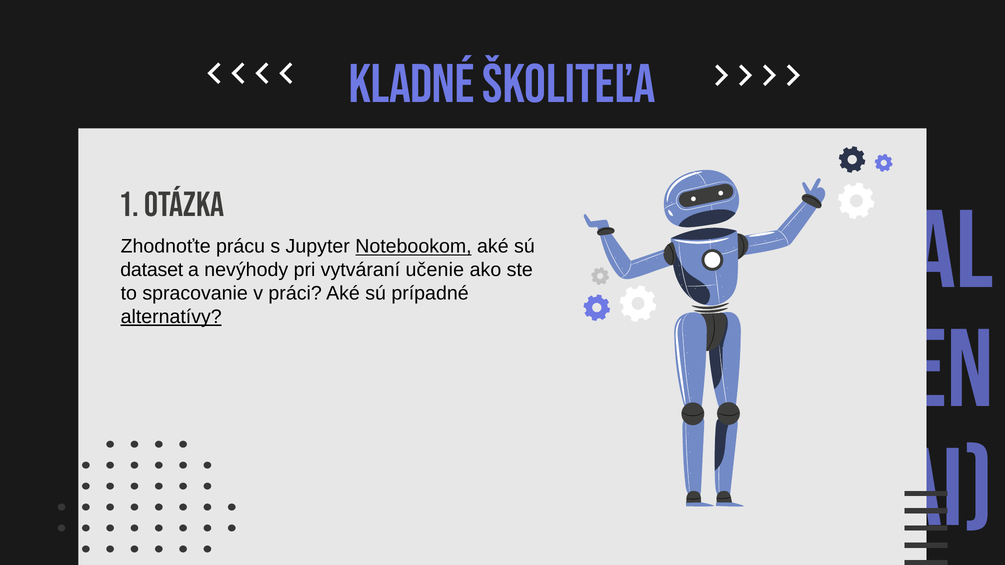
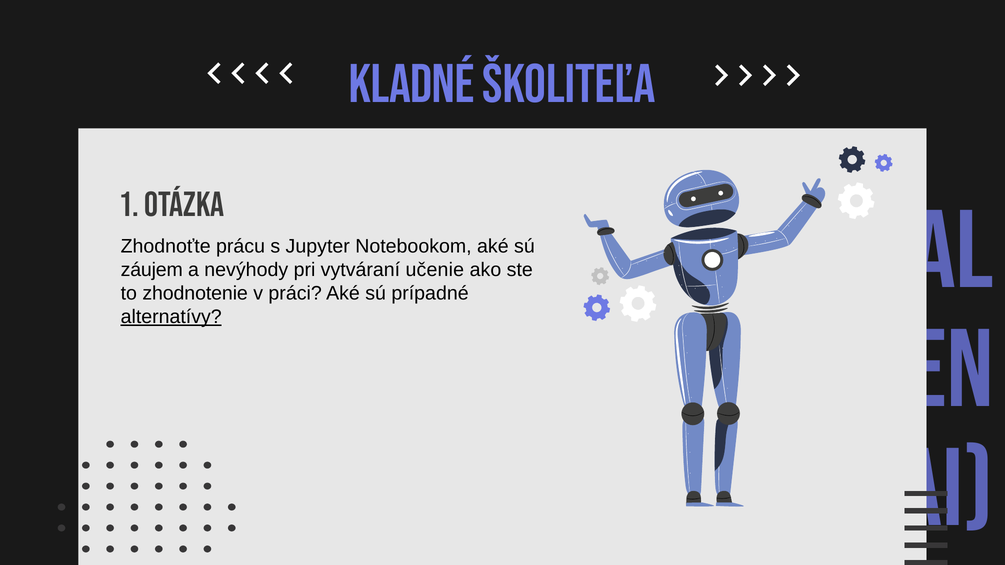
Notebookom underline: present -> none
dataset: dataset -> záujem
spracovanie: spracovanie -> zhodnotenie
